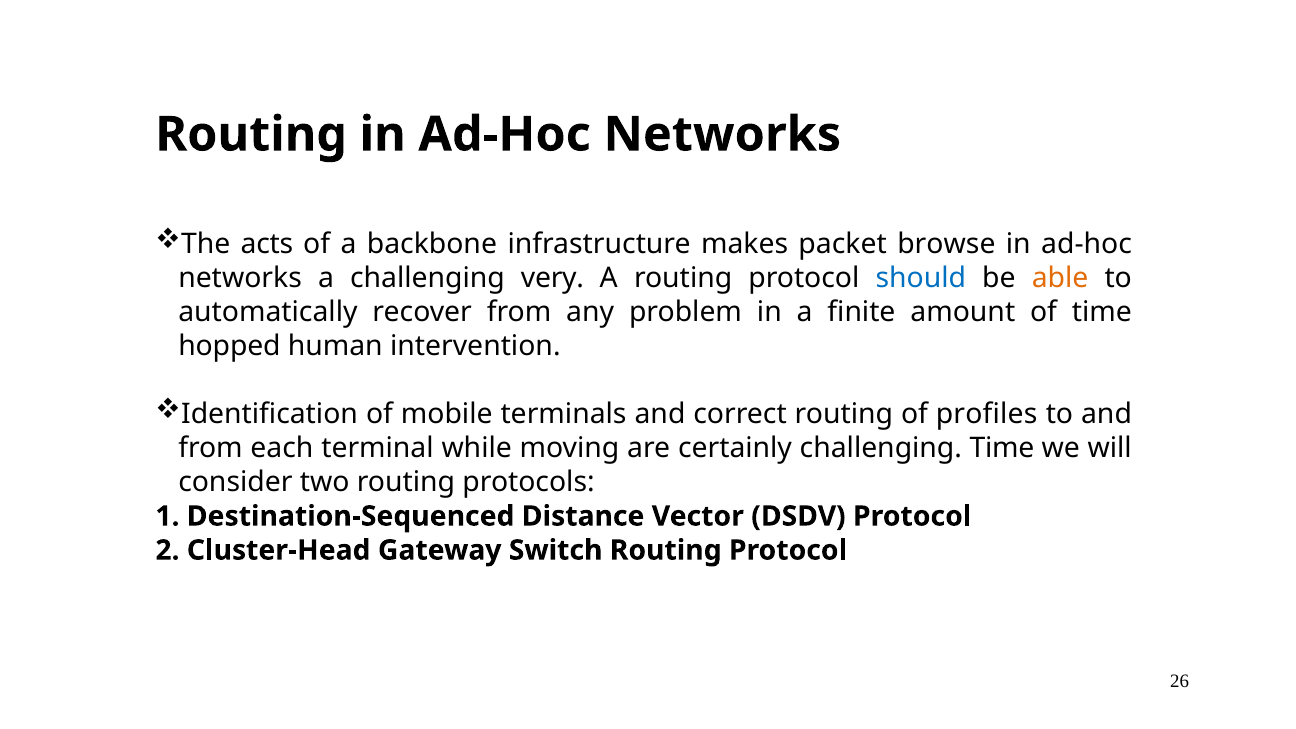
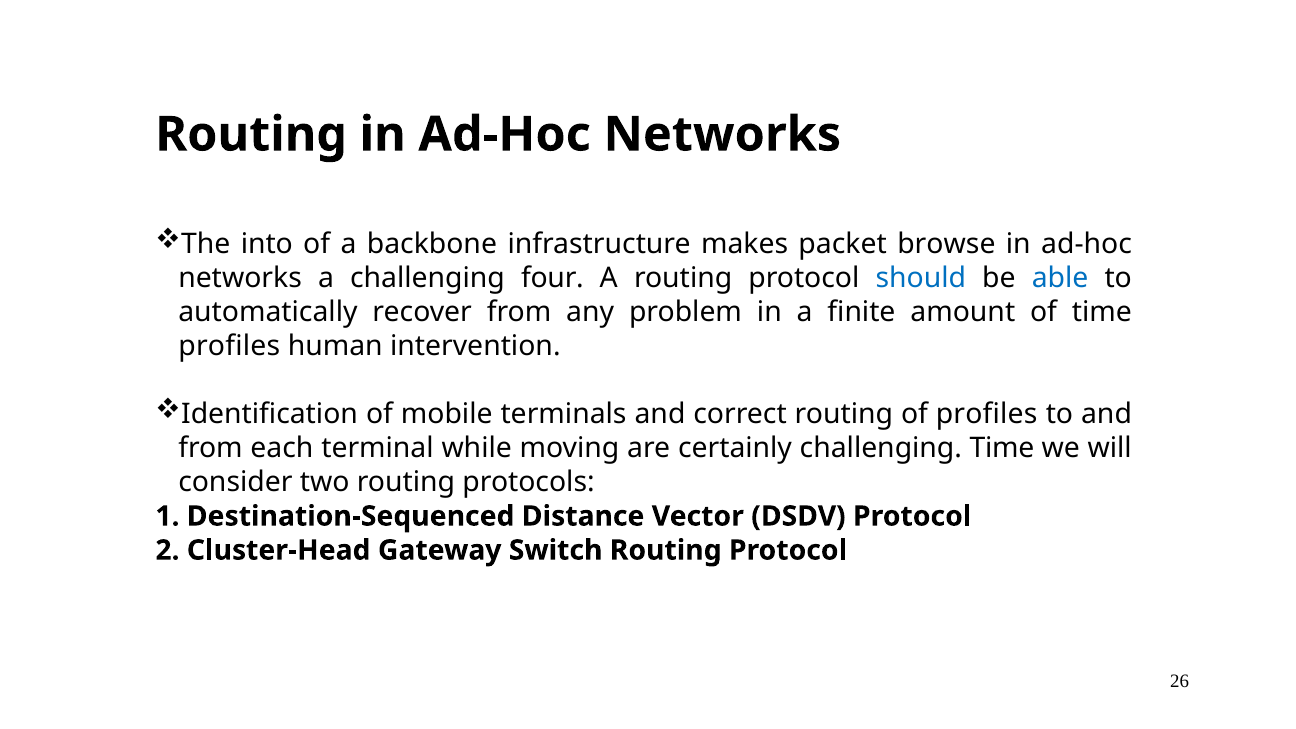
acts: acts -> into
very: very -> four
able colour: orange -> blue
hopped at (230, 346): hopped -> profiles
